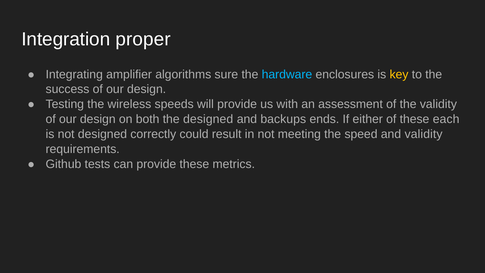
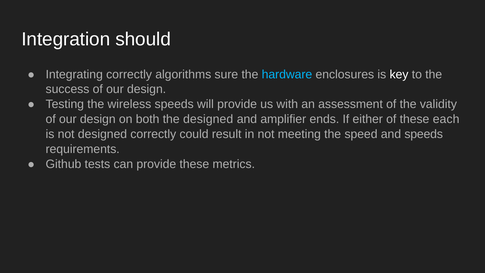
proper: proper -> should
Integrating amplifier: amplifier -> correctly
key colour: yellow -> white
backups: backups -> amplifier
and validity: validity -> speeds
